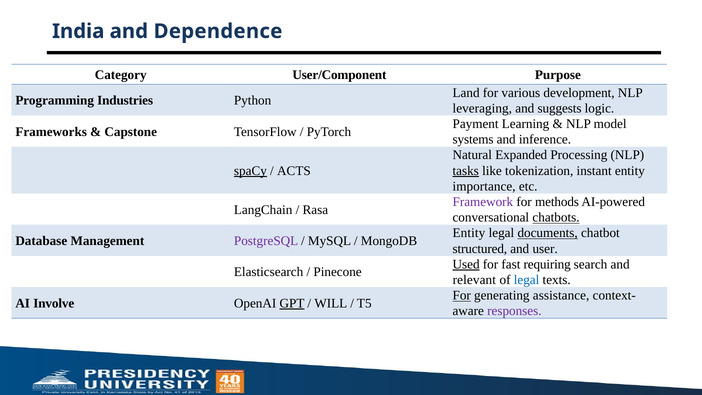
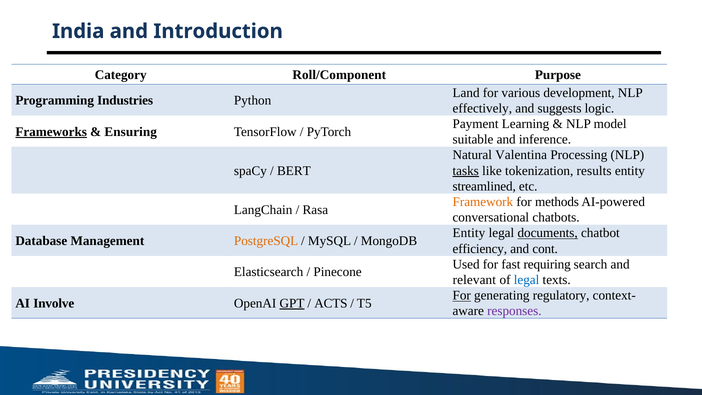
Dependence: Dependence -> Introduction
User/Component: User/Component -> Roll/Component
leveraging: leveraging -> effectively
Frameworks underline: none -> present
Capstone: Capstone -> Ensuring
systems: systems -> suitable
Expanded: Expanded -> Valentina
spaCy underline: present -> none
ACTS: ACTS -> BERT
instant: instant -> results
importance: importance -> streamlined
Framework colour: purple -> orange
chatbots underline: present -> none
PostgreSQL colour: purple -> orange
structured: structured -> efficiency
user: user -> cont
Used underline: present -> none
assistance: assistance -> regulatory
WILL: WILL -> ACTS
